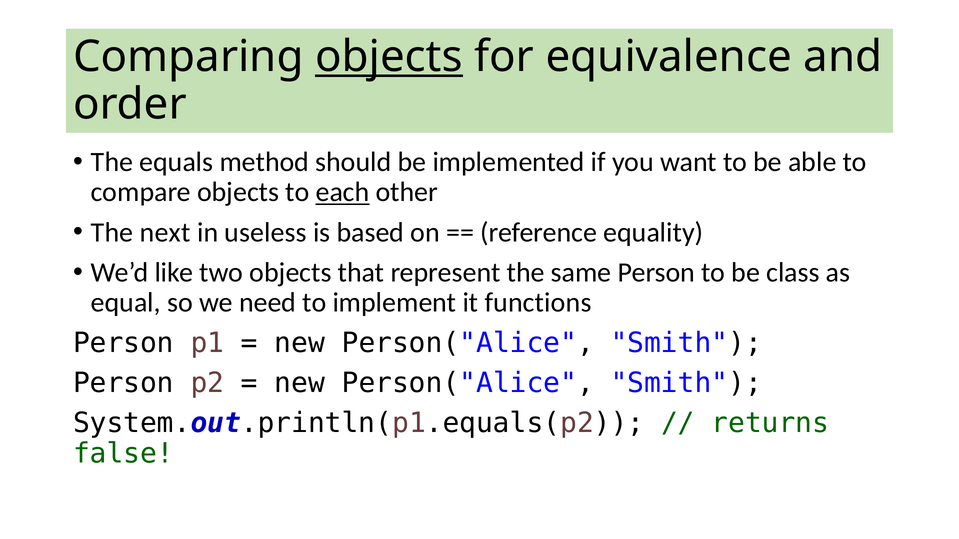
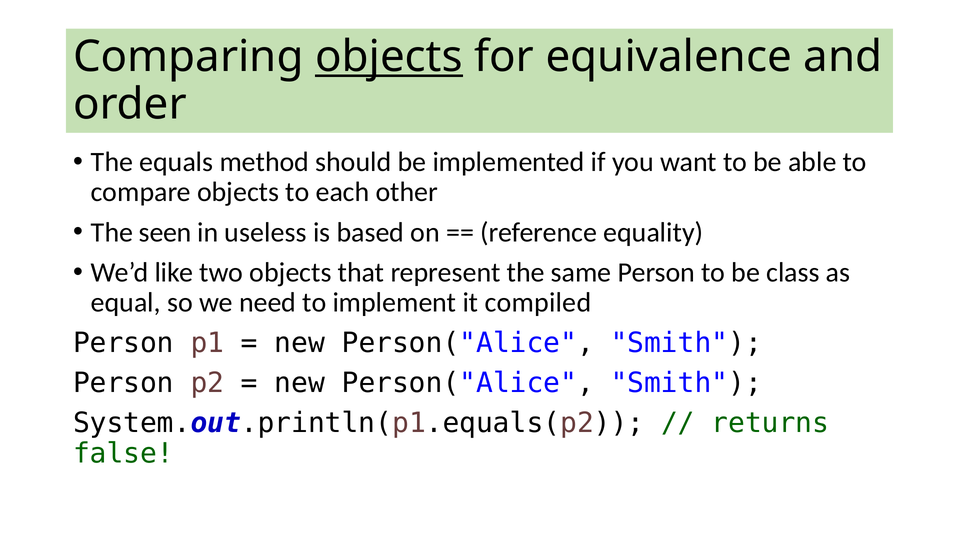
each underline: present -> none
next: next -> seen
functions: functions -> compiled
